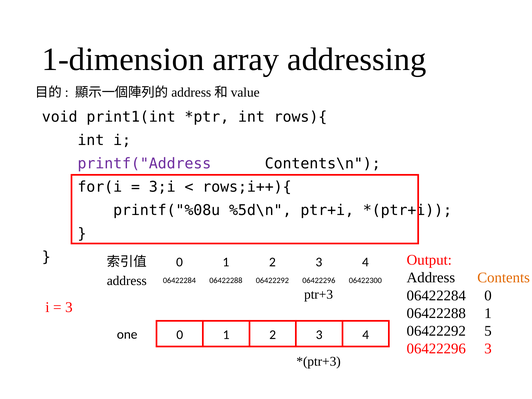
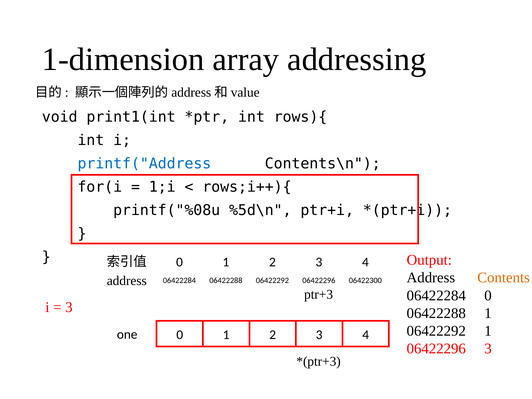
printf("Address colour: purple -> blue
3;i: 3;i -> 1;i
06422292 5: 5 -> 1
